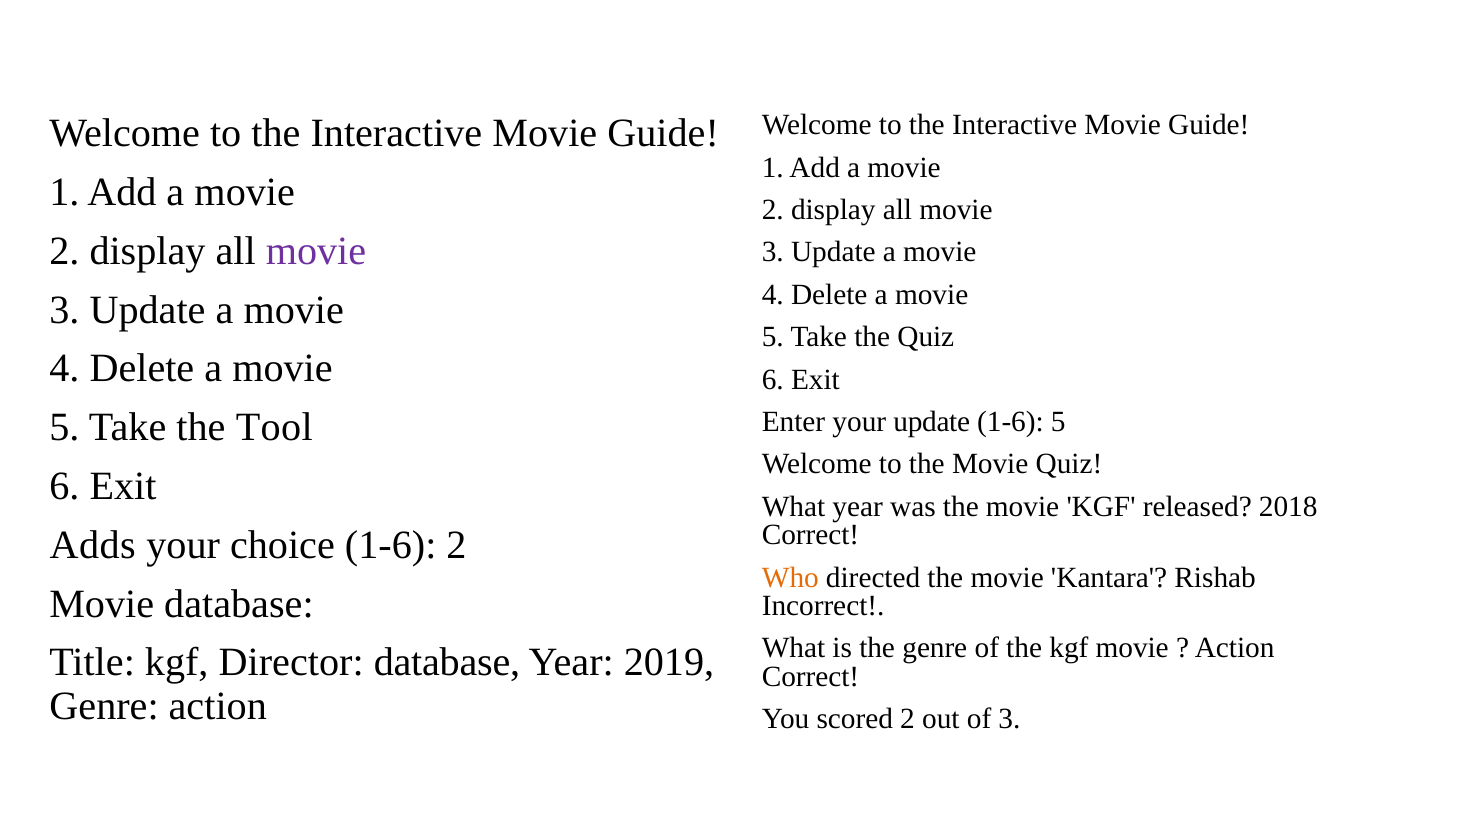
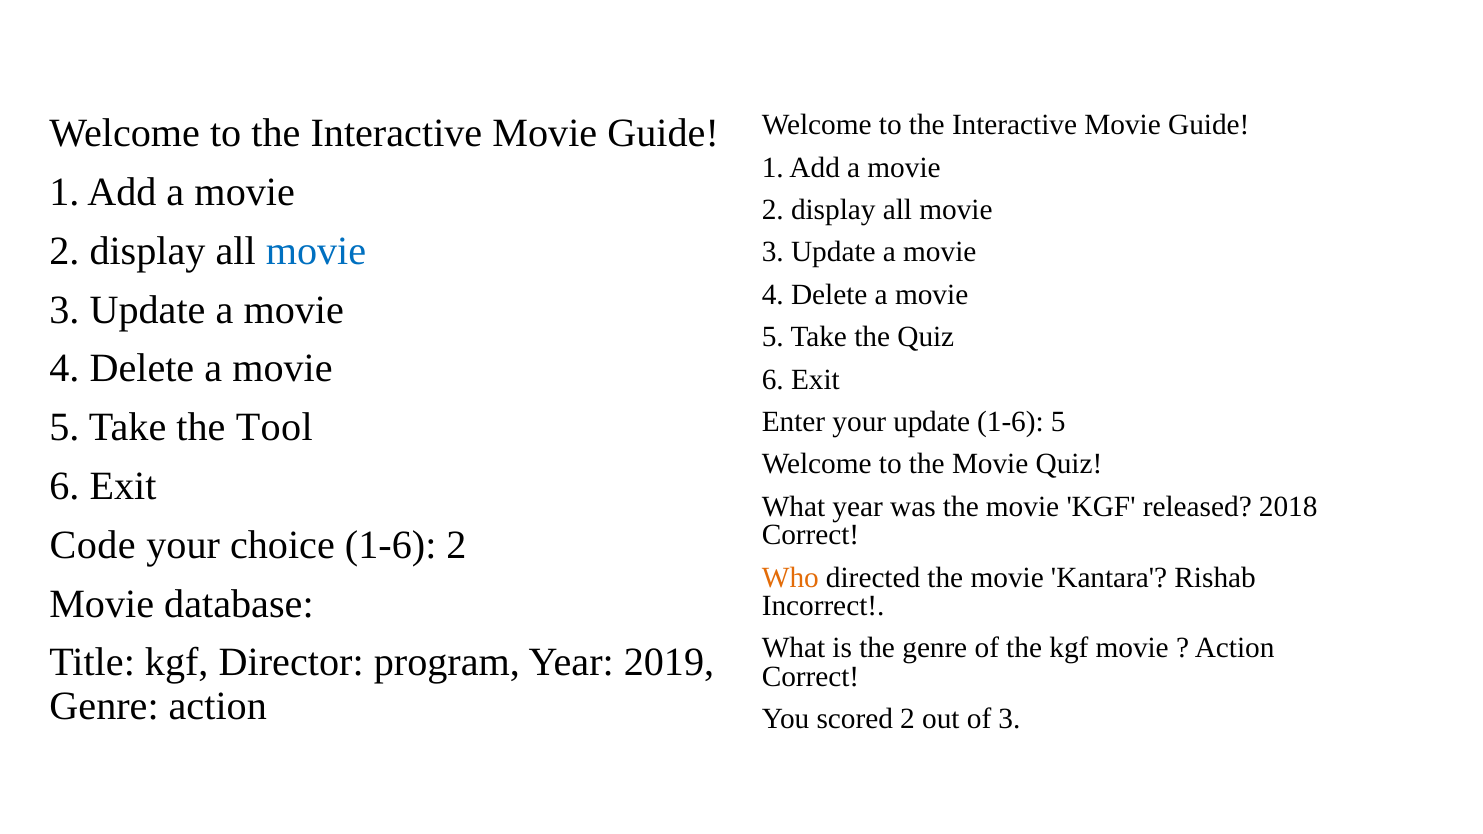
movie at (316, 251) colour: purple -> blue
Adds: Adds -> Code
Director database: database -> program
